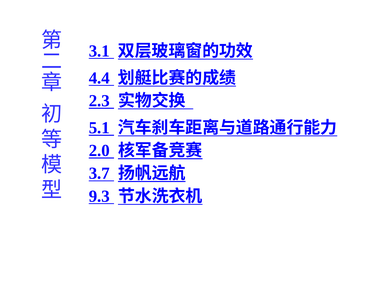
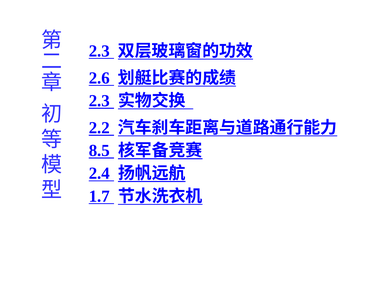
3.1 at (99, 51): 3.1 -> 2.3
4.4: 4.4 -> 2.6
5.1: 5.1 -> 2.2
2.0: 2.0 -> 8.5
3.7: 3.7 -> 2.4
9.3: 9.3 -> 1.7
